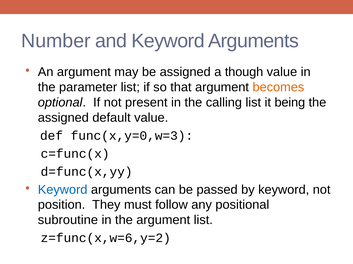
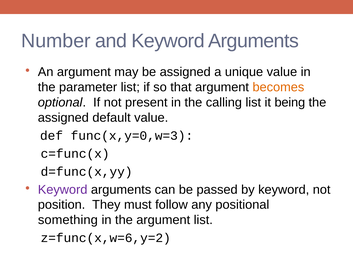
though: though -> unique
Keyword at (63, 190) colour: blue -> purple
subroutine: subroutine -> something
